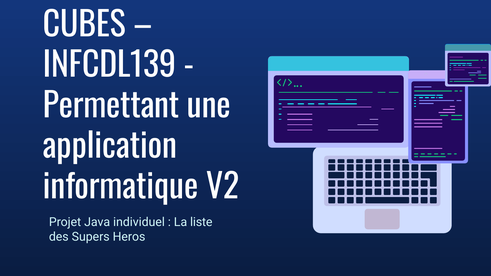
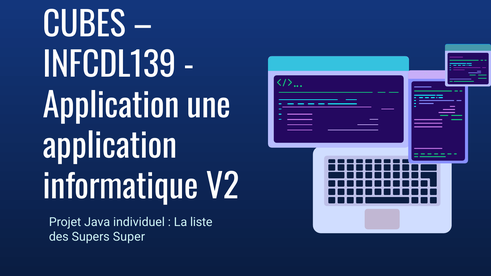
Permettant at (111, 106): Permettant -> Application
Heros: Heros -> Super
